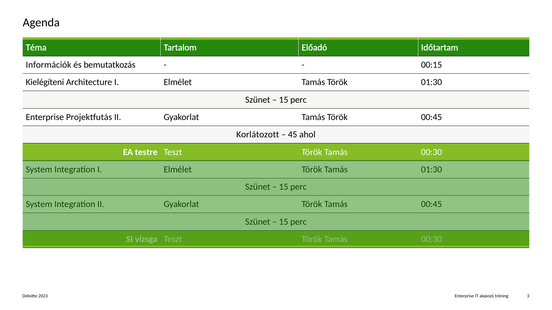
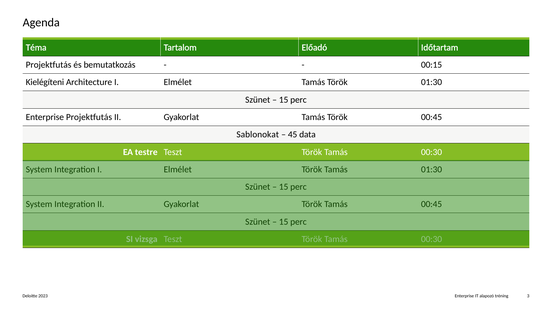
Információk at (49, 65): Információk -> Projektfutás
Korlátozott: Korlátozott -> Sablonokat
ahol: ahol -> data
